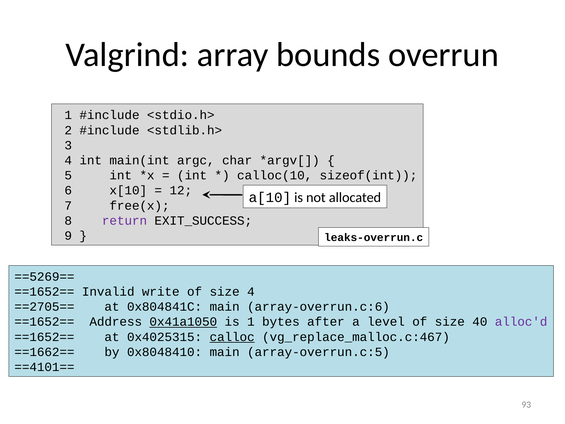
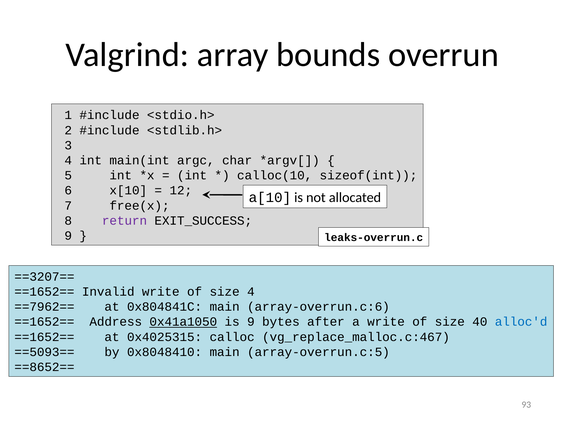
==5269==: ==5269== -> ==3207==
==2705==: ==2705== -> ==7962==
is 1: 1 -> 9
a level: level -> write
alloc'd colour: purple -> blue
calloc underline: present -> none
==1662==: ==1662== -> ==5093==
==4101==: ==4101== -> ==8652==
